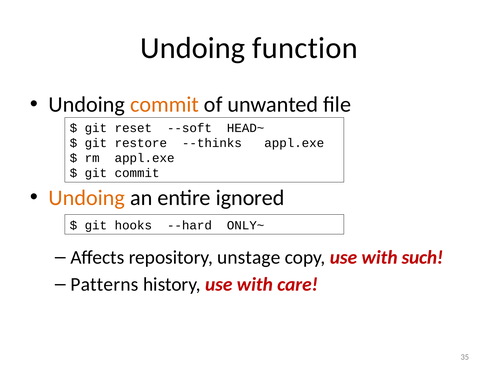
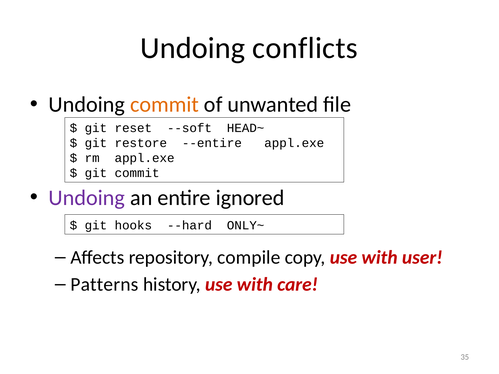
function: function -> conflicts
--thinks: --thinks -> --entire
Undoing at (87, 198) colour: orange -> purple
unstage: unstage -> compile
such: such -> user
